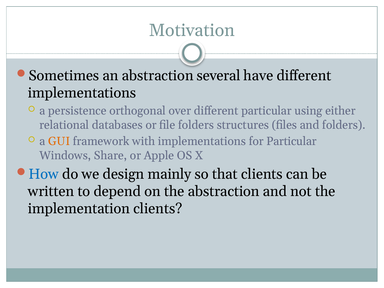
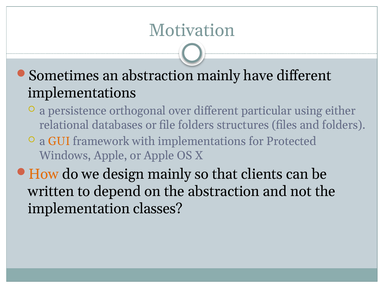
abstraction several: several -> mainly
for Particular: Particular -> Protected
Windows Share: Share -> Apple
How colour: blue -> orange
implementation clients: clients -> classes
